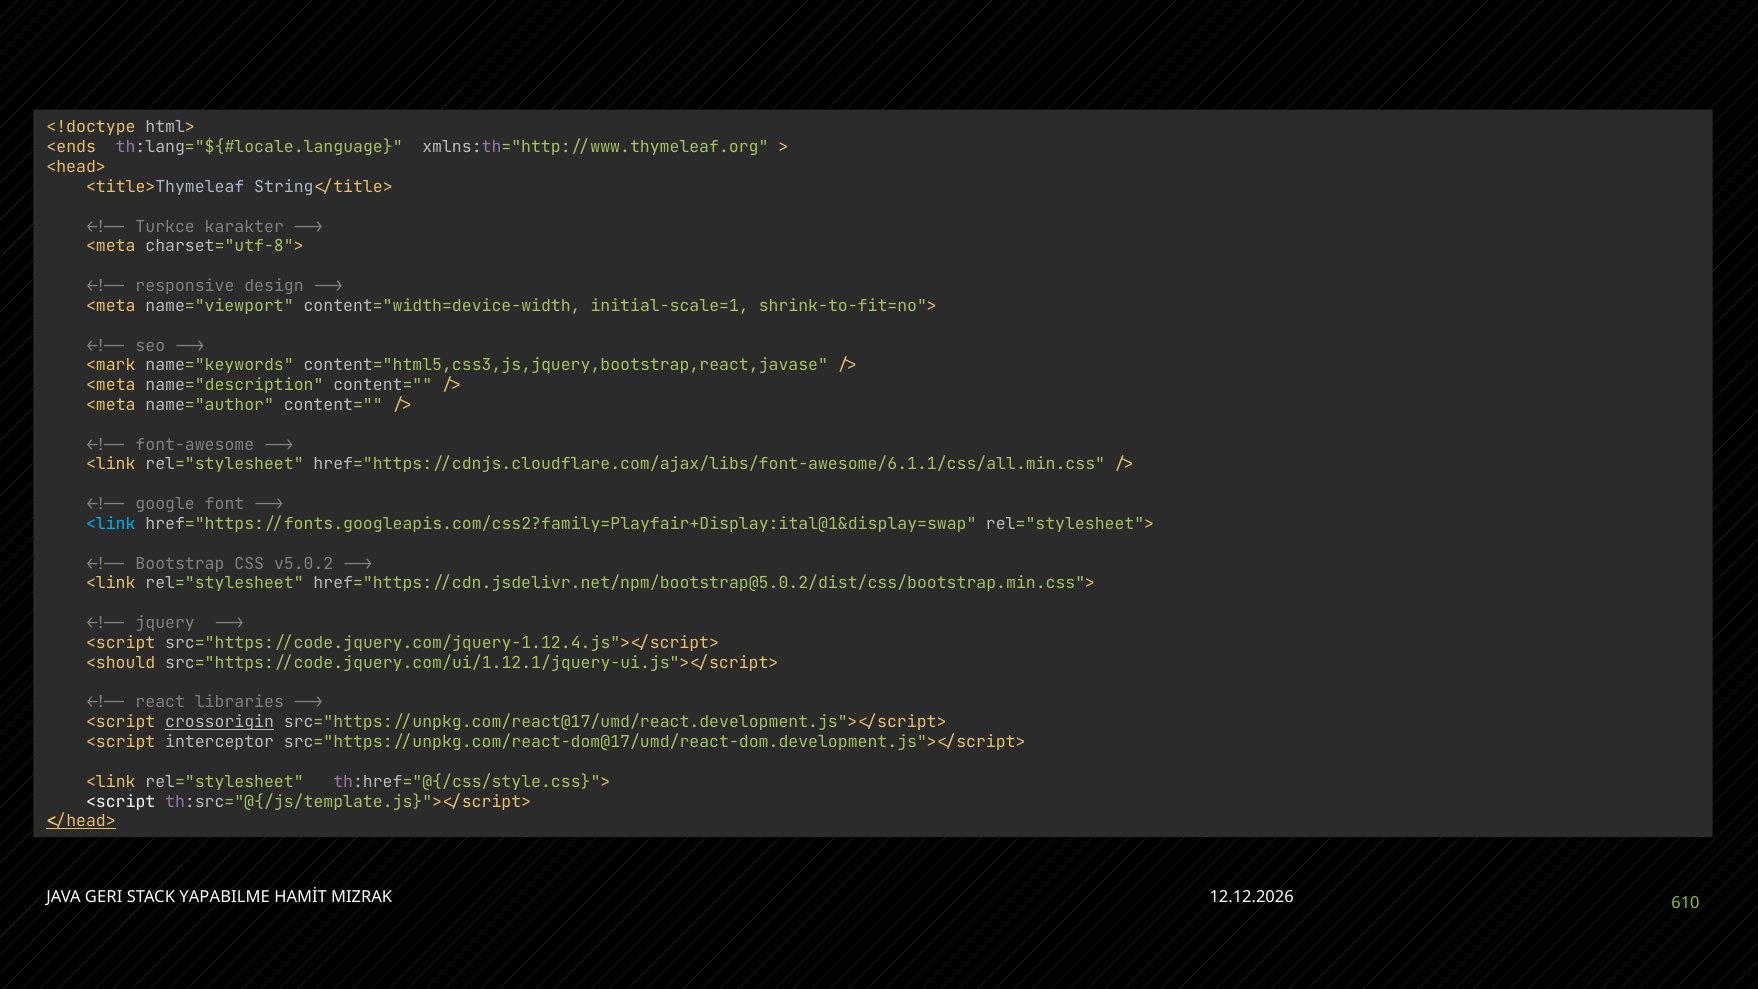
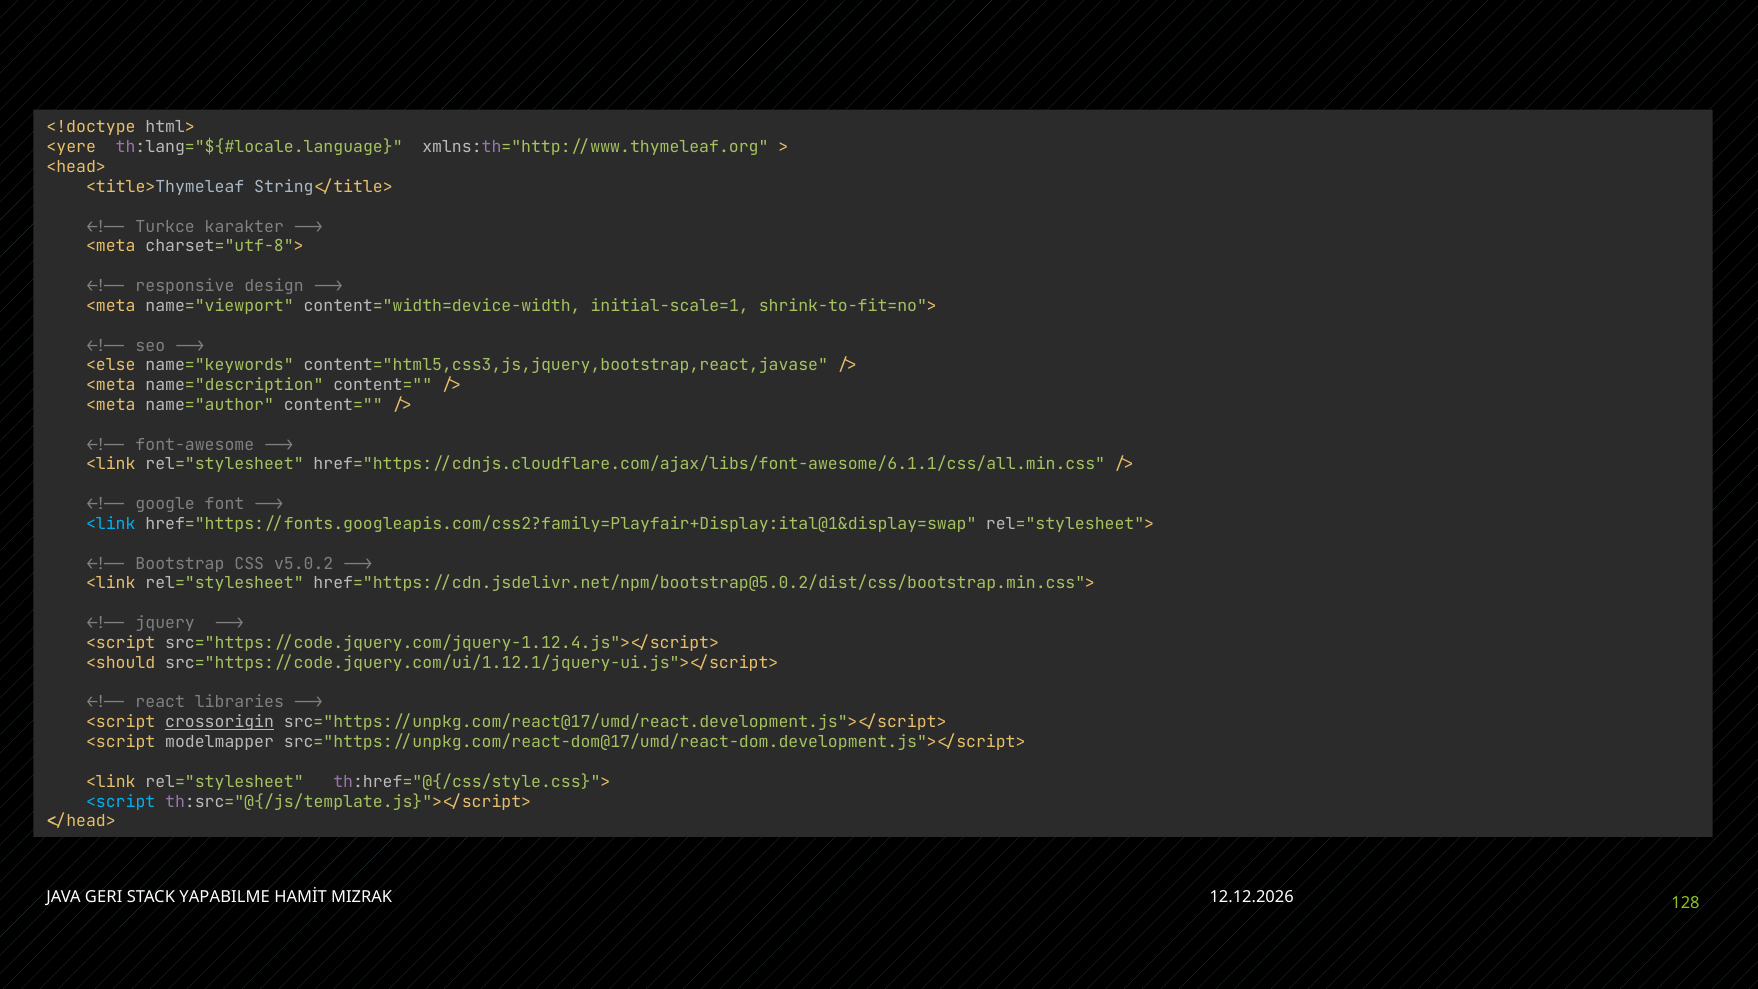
<ends: <ends -> <yere
<mark: <mark -> <else
interceptor: interceptor -> modelmapper
<script at (121, 802) colour: white -> light blue
</head> underline: present -> none
610: 610 -> 128
